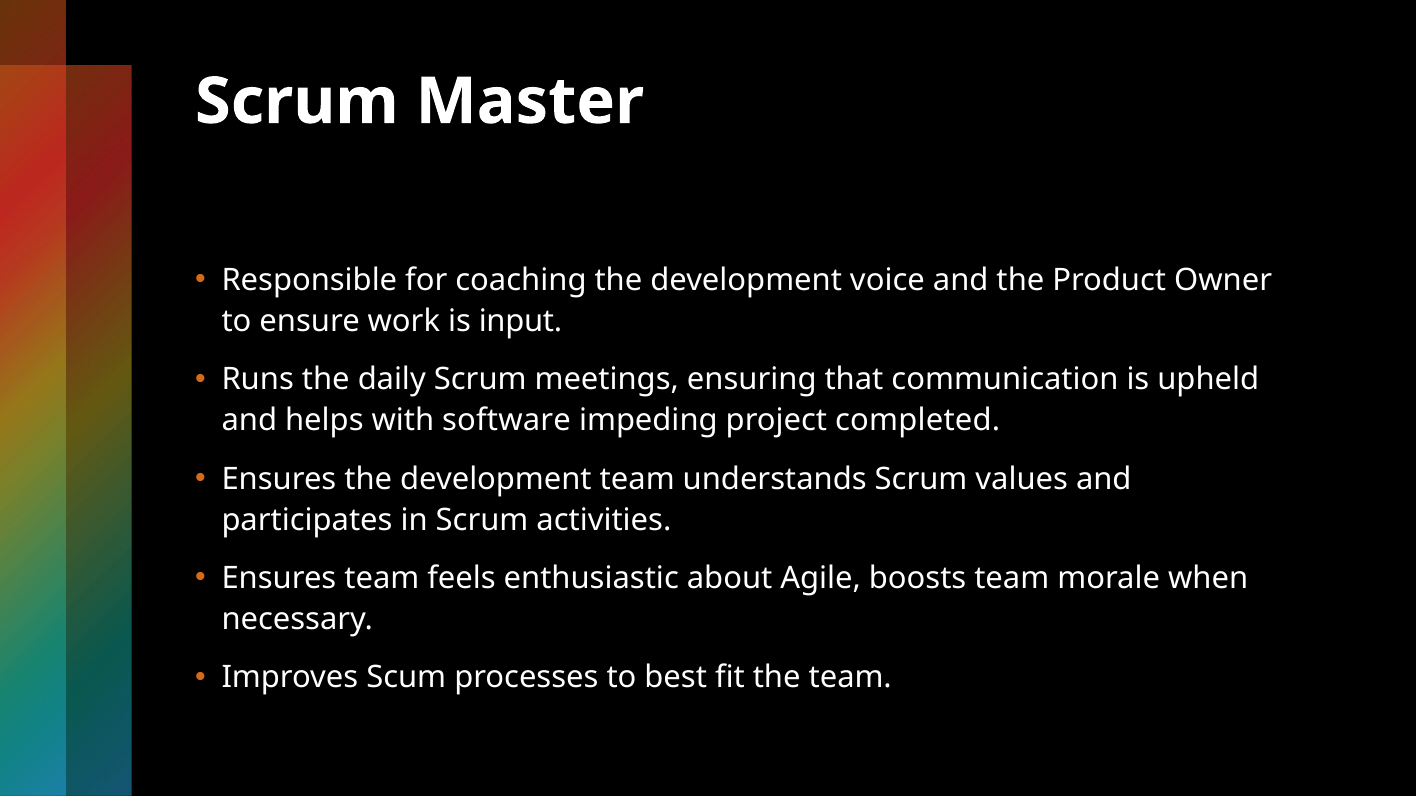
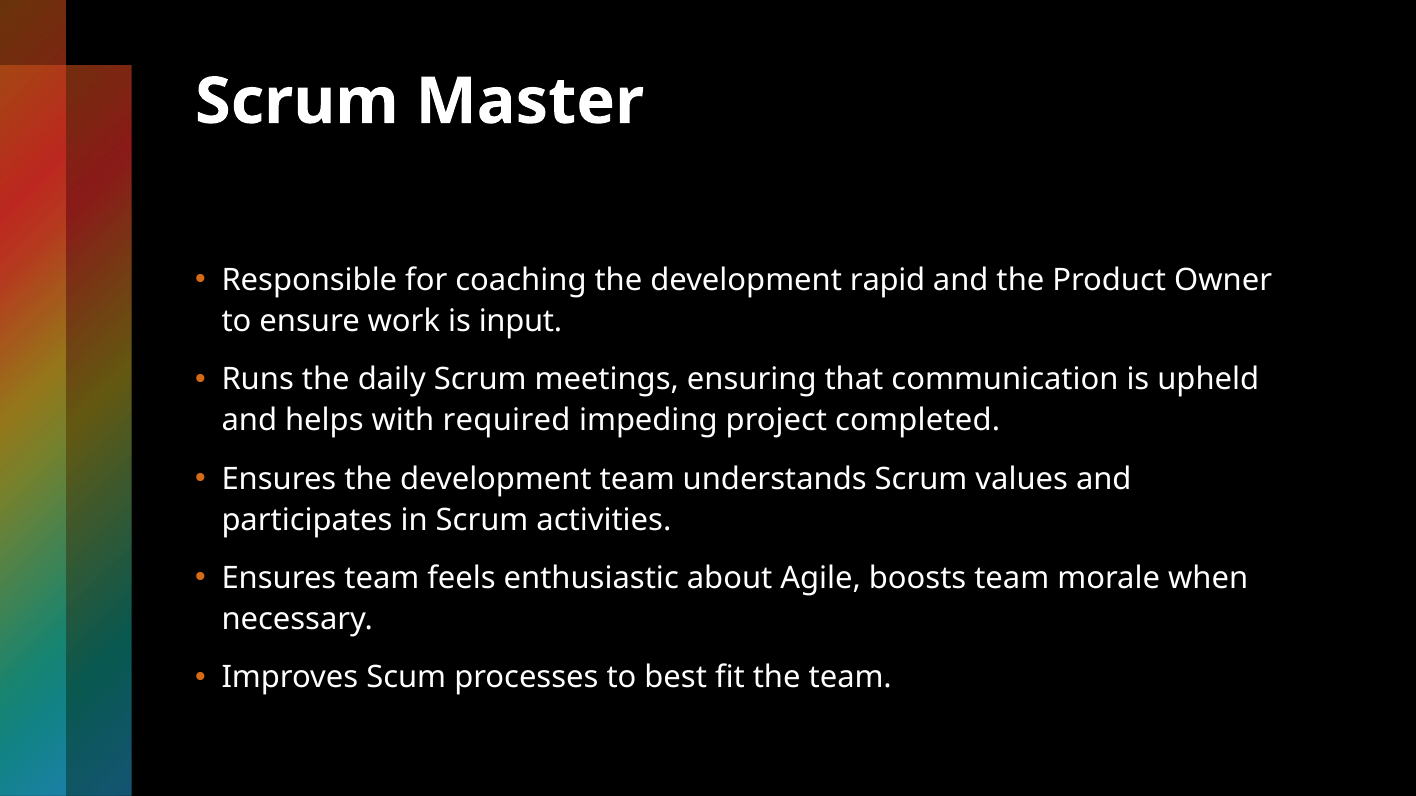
voice: voice -> rapid
software: software -> required
